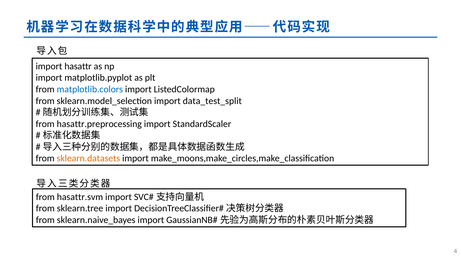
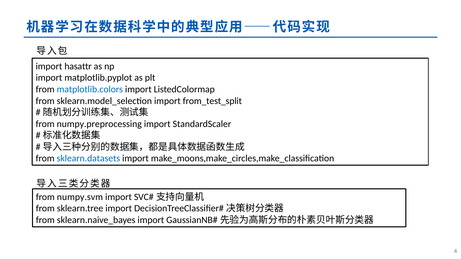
data_test_split: data_test_split -> from_test_split
hasattr.preprocessing: hasattr.preprocessing -> numpy.preprocessing
sklearn.datasets colour: orange -> blue
hasattr.svm: hasattr.svm -> numpy.svm
